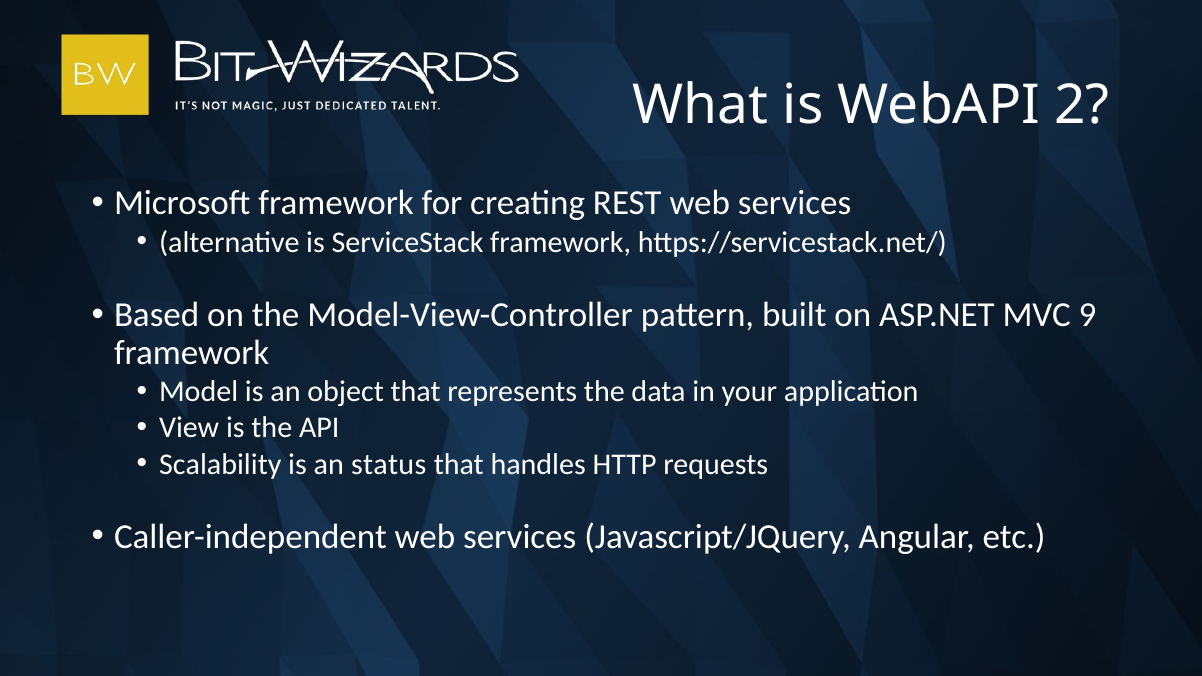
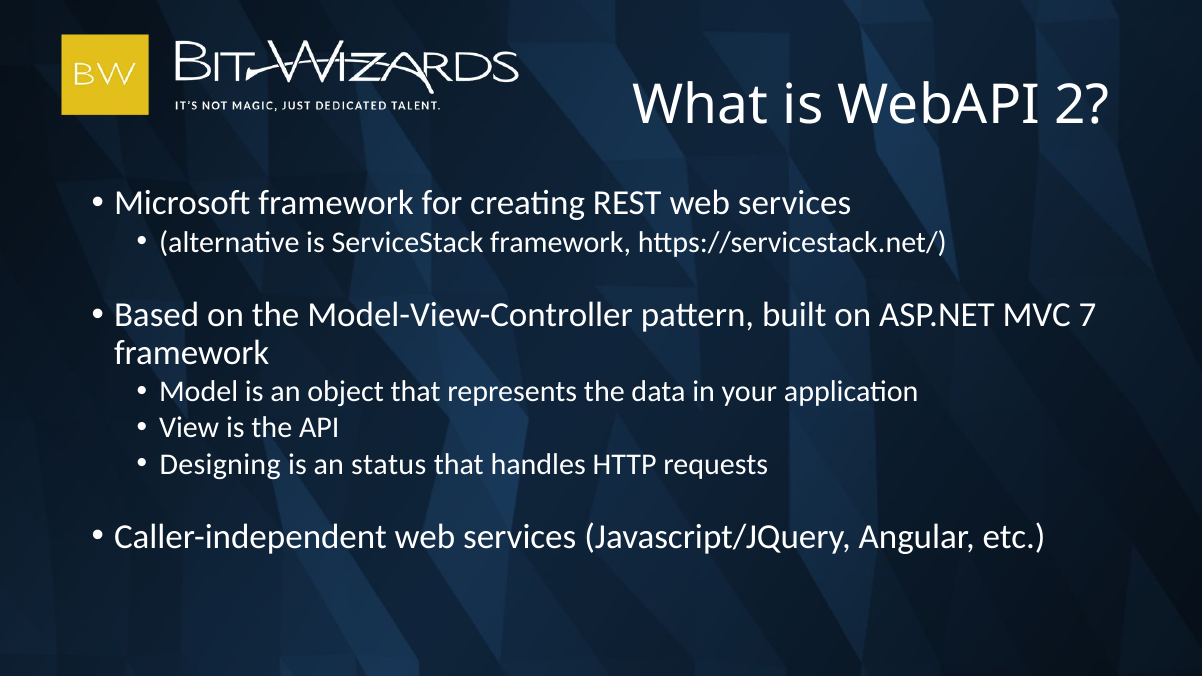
9: 9 -> 7
Scalability: Scalability -> Designing
